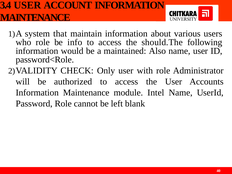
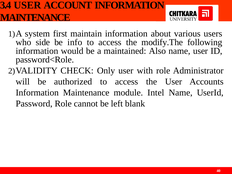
that: that -> first
who role: role -> side
should.The: should.The -> modify.The
